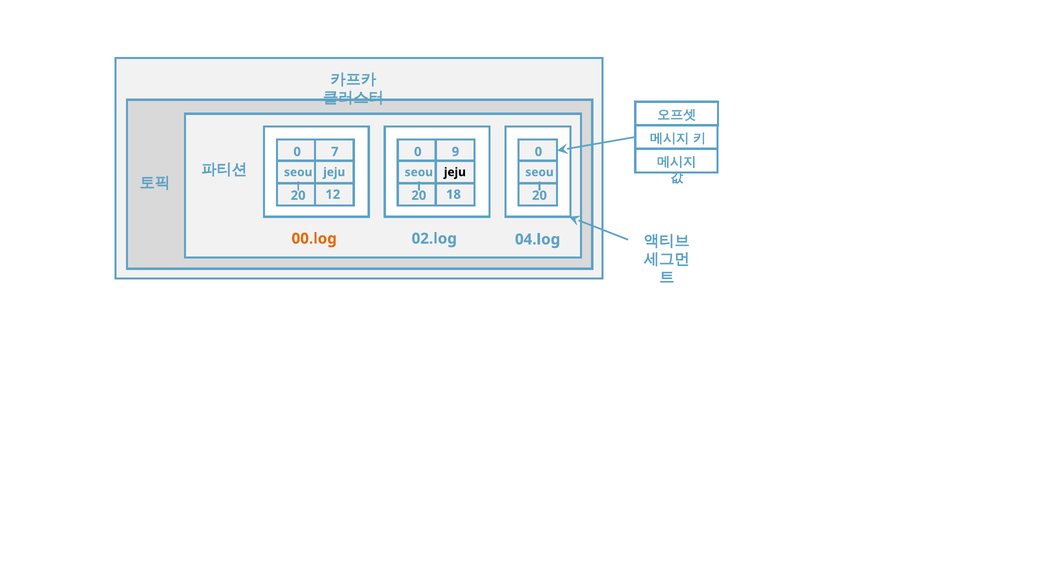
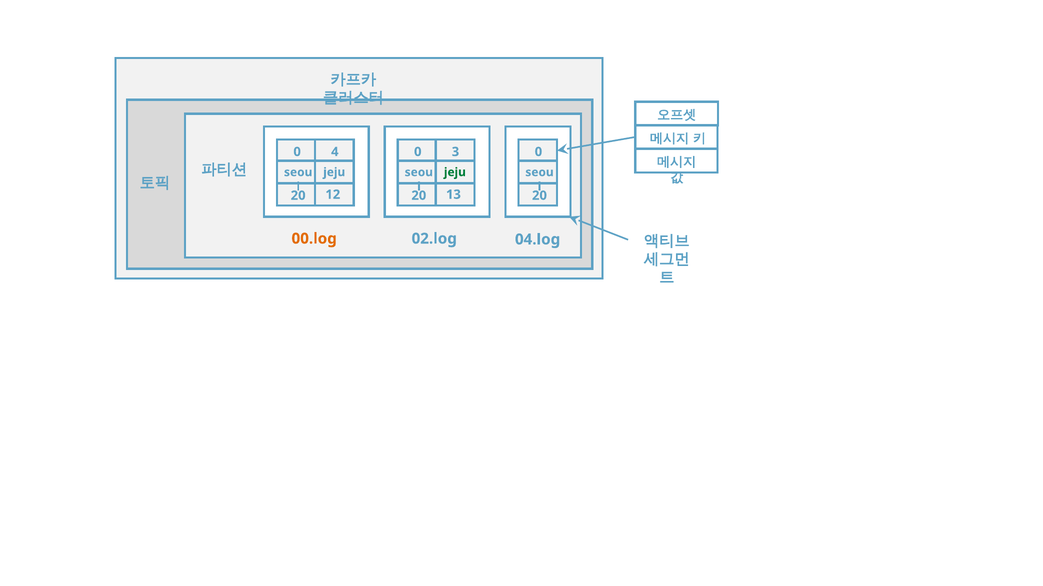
7: 7 -> 4
9: 9 -> 3
jeju at (455, 172) colour: black -> green
18: 18 -> 13
